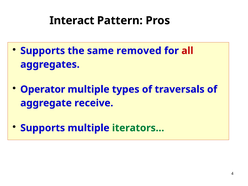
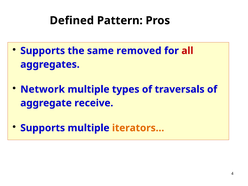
Interact: Interact -> Defined
Operator: Operator -> Network
iterators… colour: green -> orange
